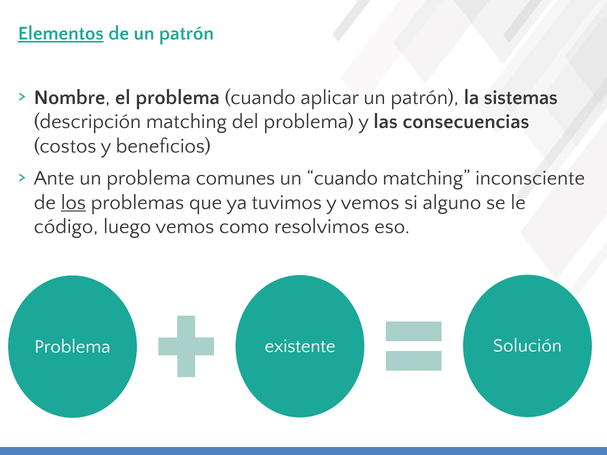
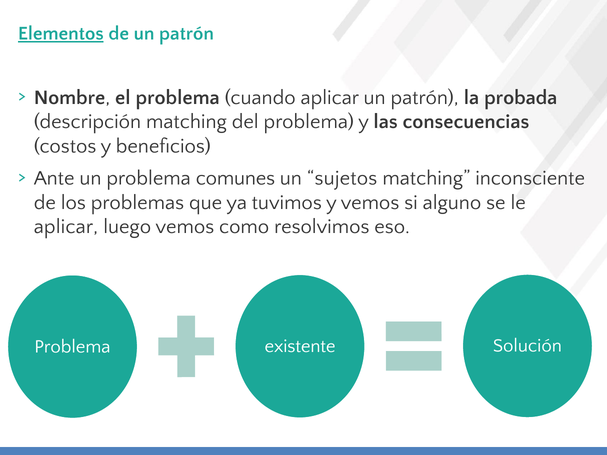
sistemas: sistemas -> probada
un cuando: cuando -> sujetos
los underline: present -> none
código at (66, 227): código -> aplicar
